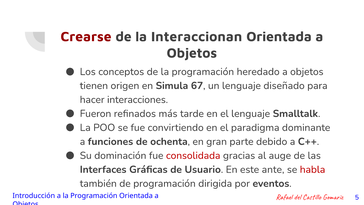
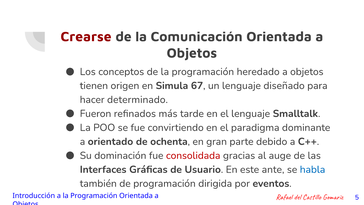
Interaccionan: Interaccionan -> Comunicación
interacciones: interacciones -> determinado
funciones: funciones -> orientado
habla colour: red -> blue
